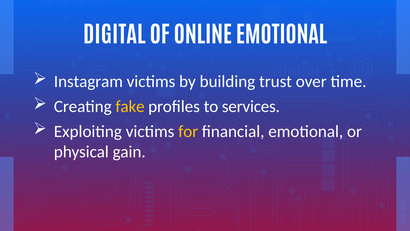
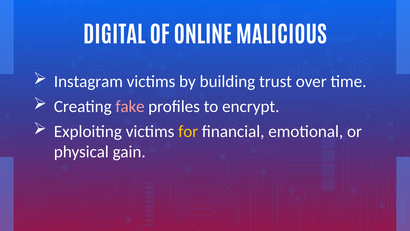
ONLINE EMOTIONAL: EMOTIONAL -> MALICIOUS
fake colour: yellow -> pink
services: services -> encrypt
